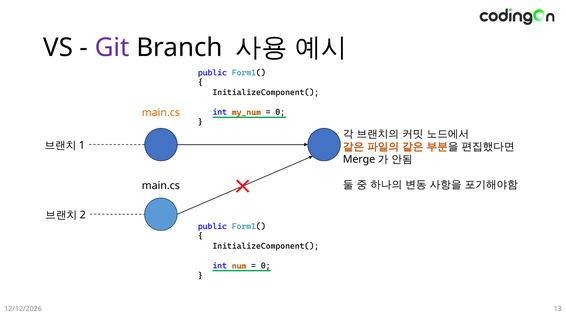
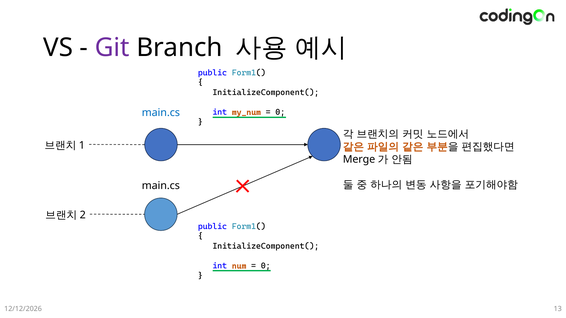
main.cs at (161, 113) colour: orange -> blue
